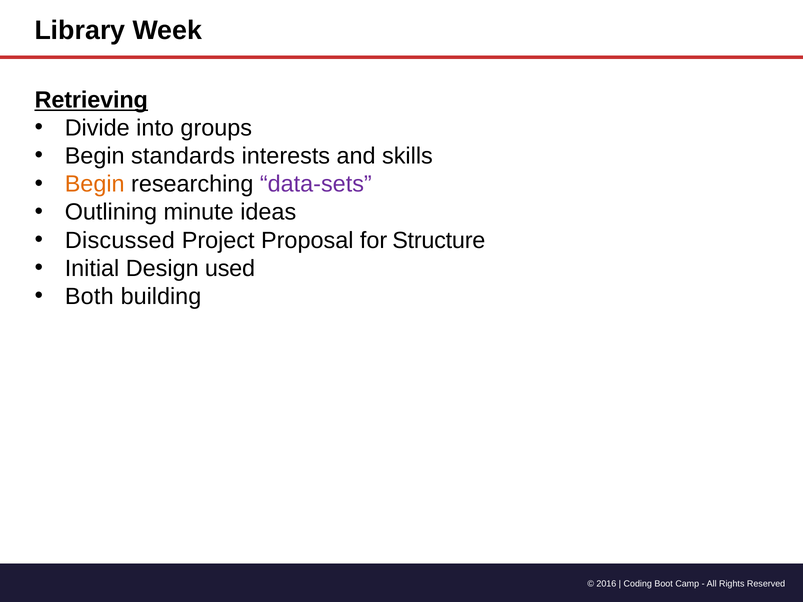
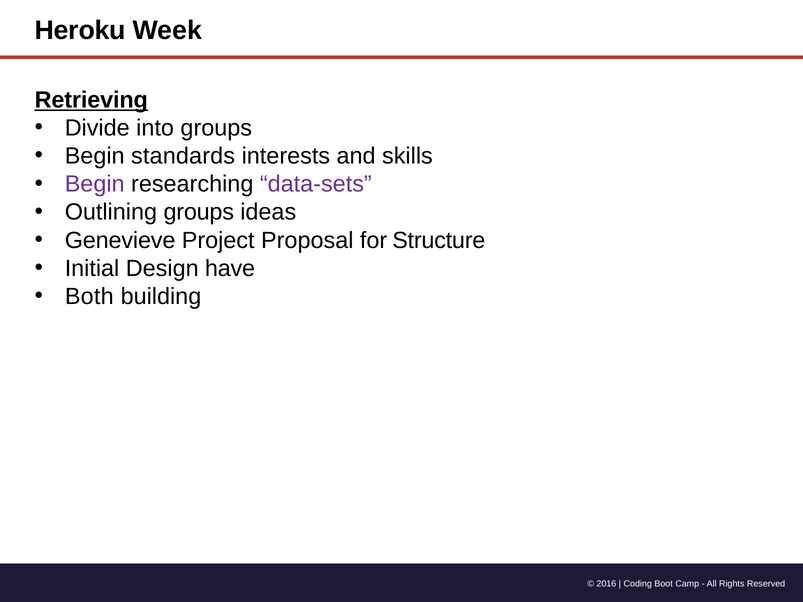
Library: Library -> Heroku
Begin at (95, 184) colour: orange -> purple
Outlining minute: minute -> groups
Discussed: Discussed -> Genevieve
used: used -> have
